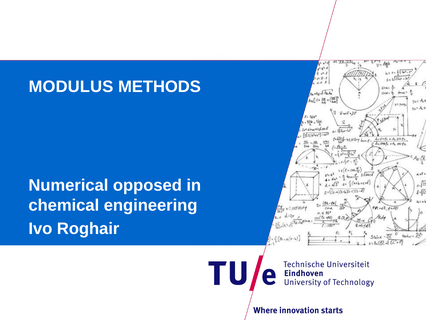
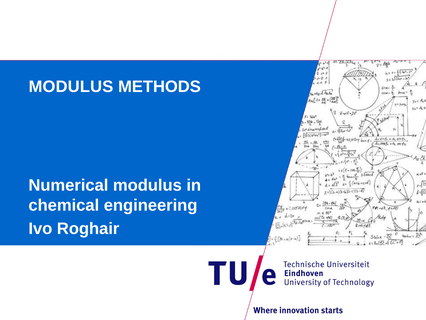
Numerical opposed: opposed -> modulus
